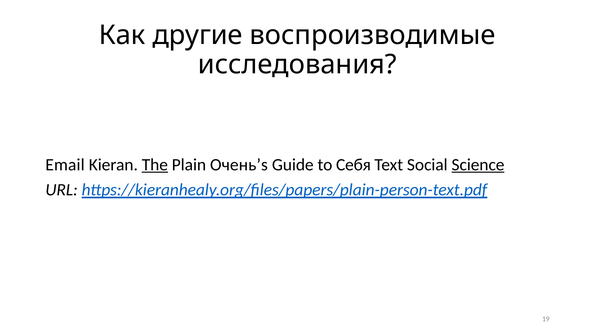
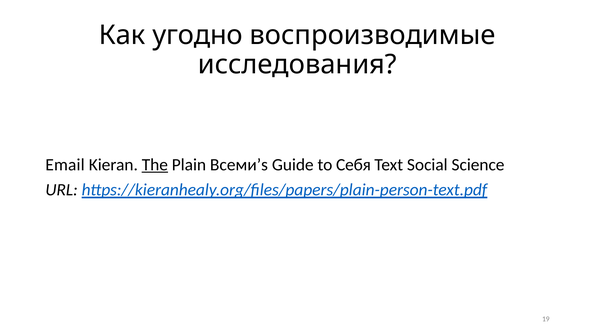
другие: другие -> угодно
Очень’s: Очень’s -> Всеми’s
Science underline: present -> none
